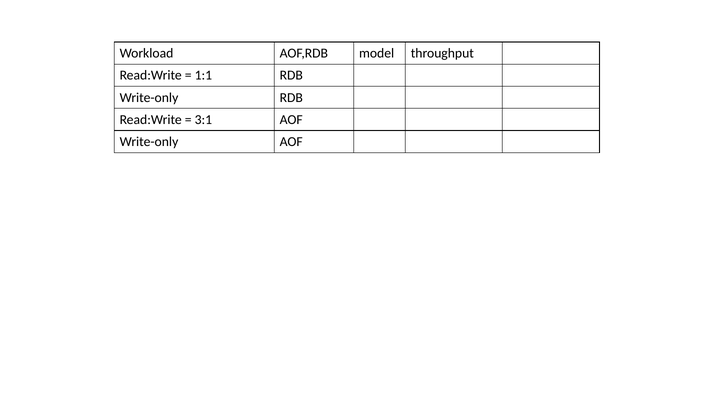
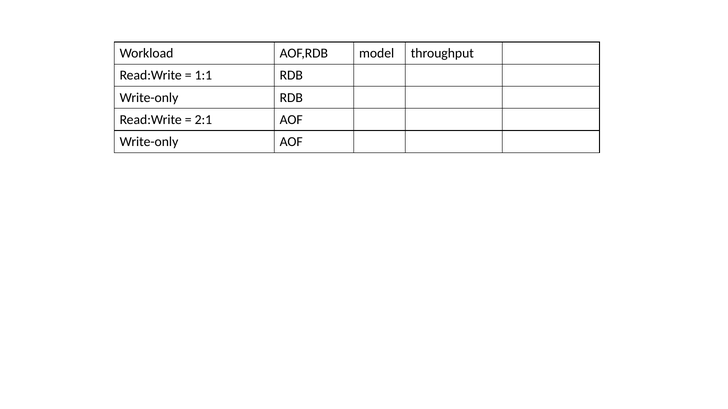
3:1: 3:1 -> 2:1
